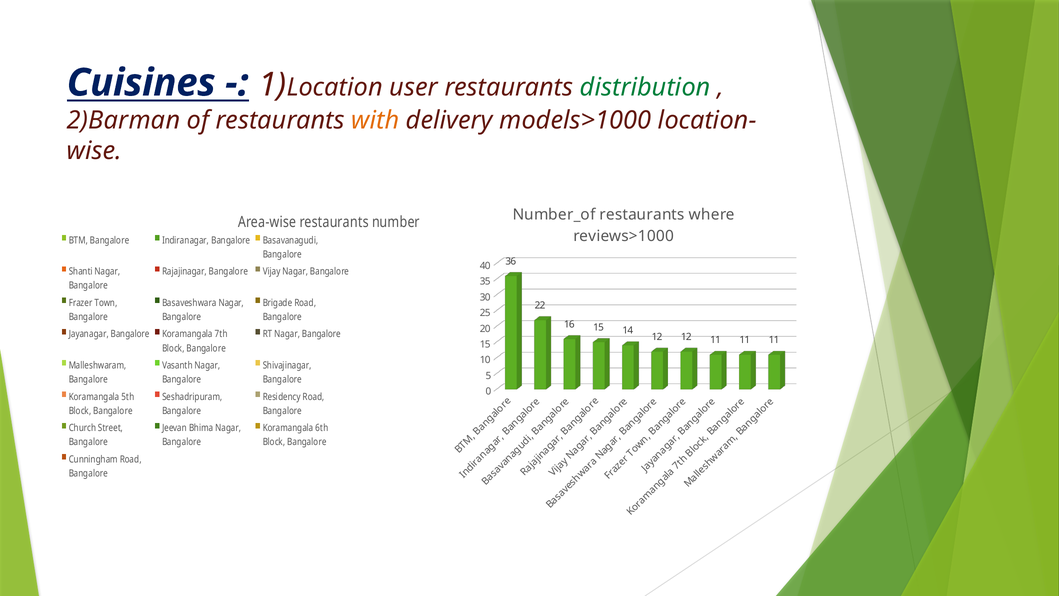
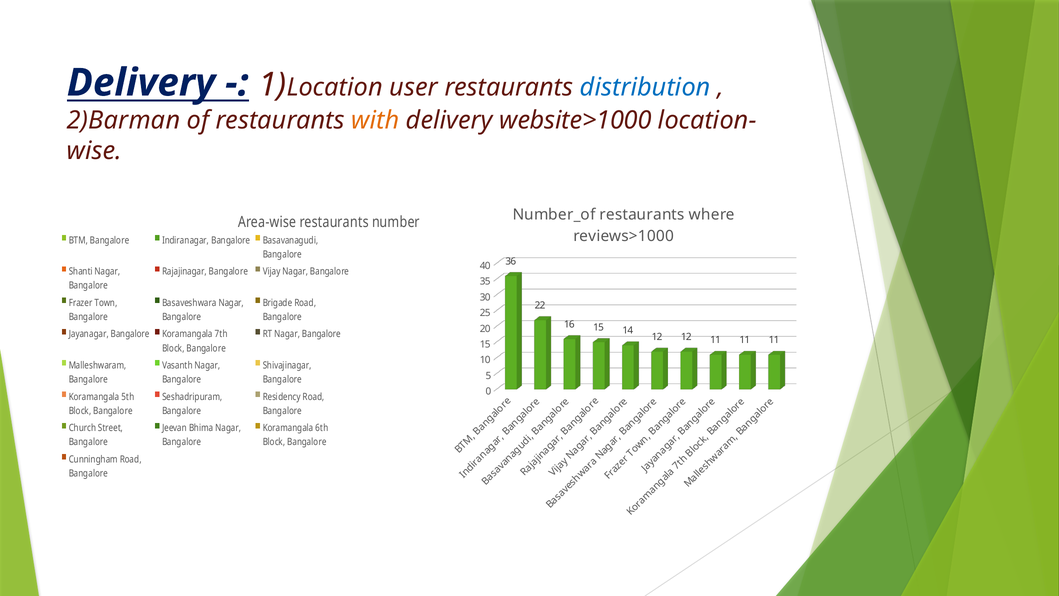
Cuisines at (141, 83): Cuisines -> Delivery
distribution colour: green -> blue
models>1000: models>1000 -> website>1000
